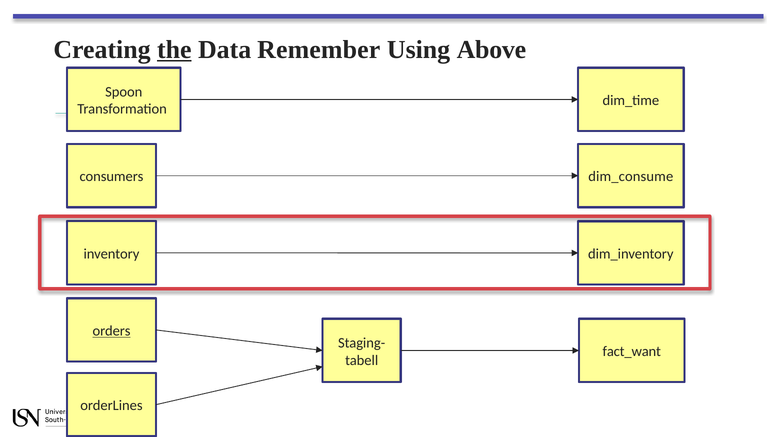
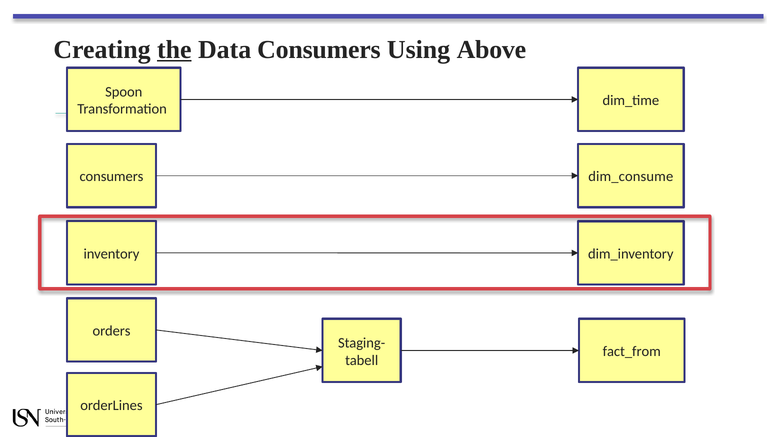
Data Remember: Remember -> Consumers
orders underline: present -> none
fact_want: fact_want -> fact_from
